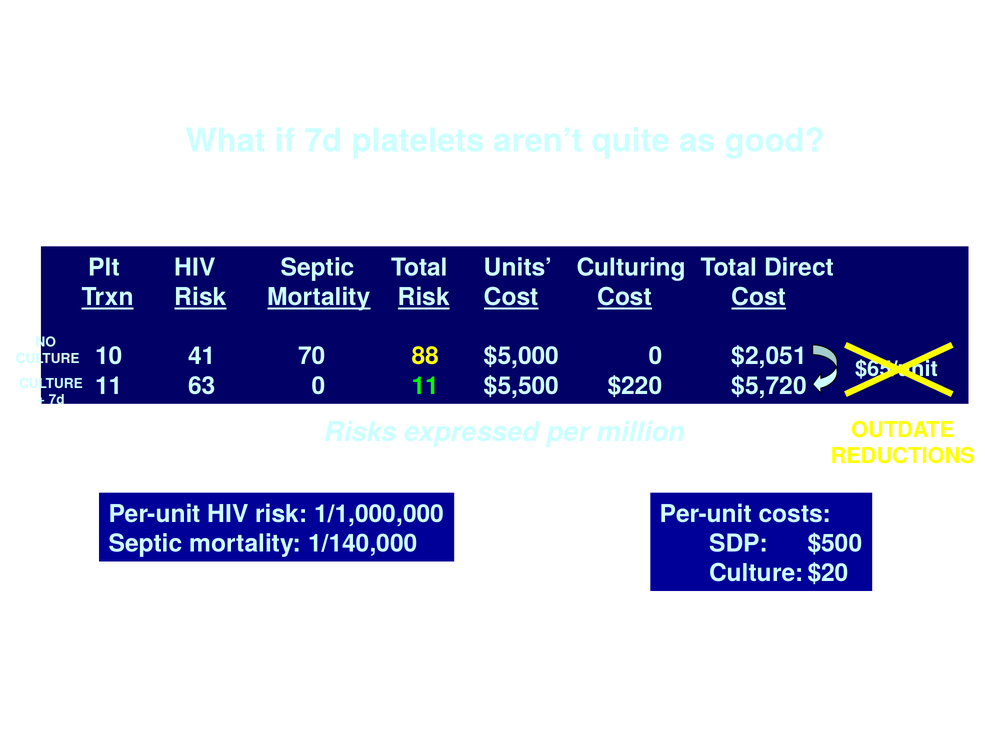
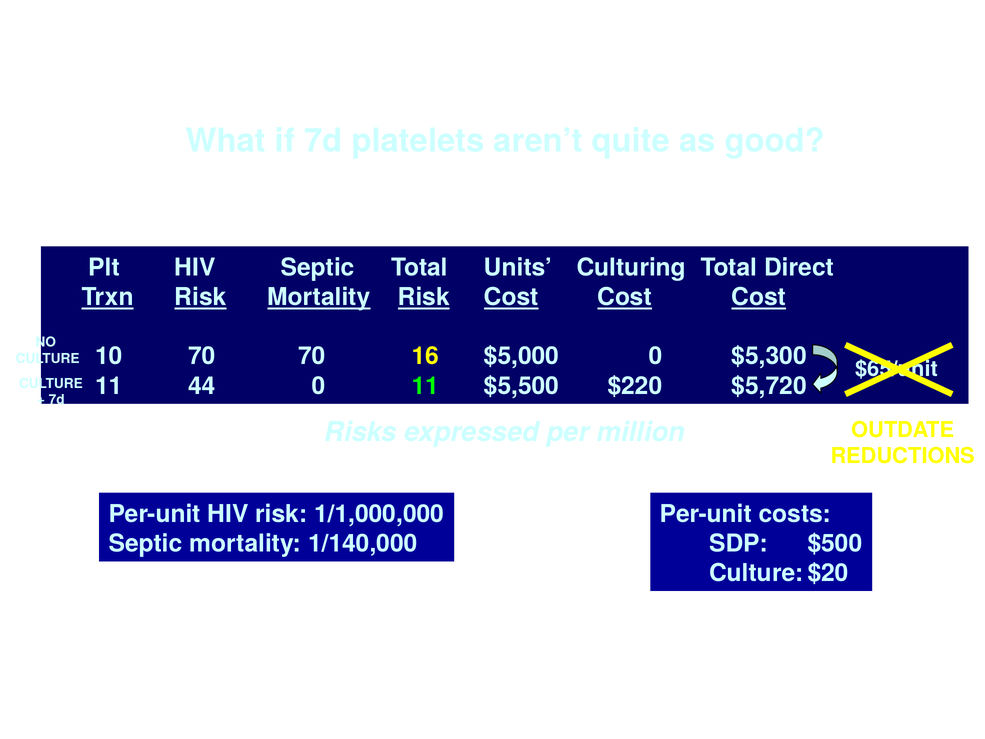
10 41: 41 -> 70
88: 88 -> 16
$2,051: $2,051 -> $5,300
63: 63 -> 44
